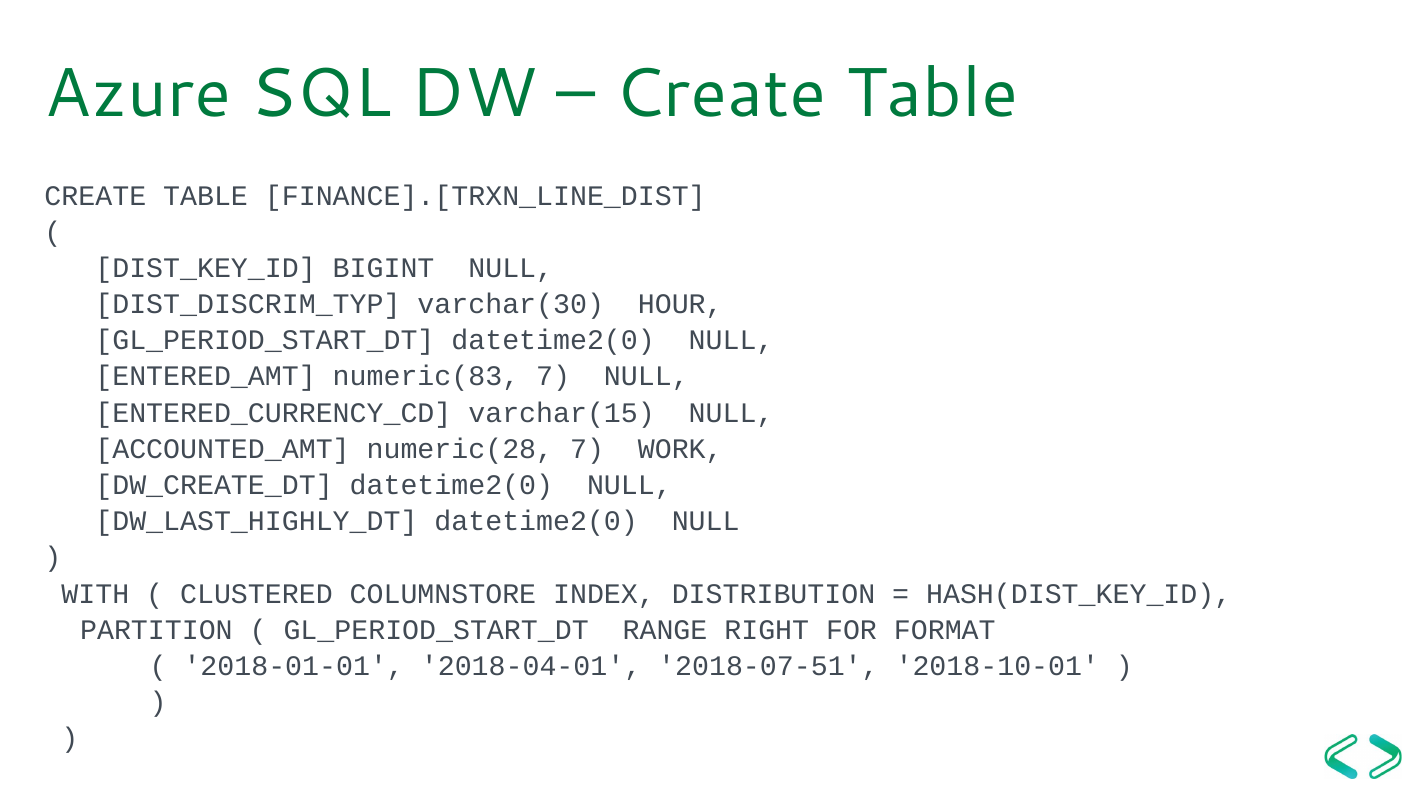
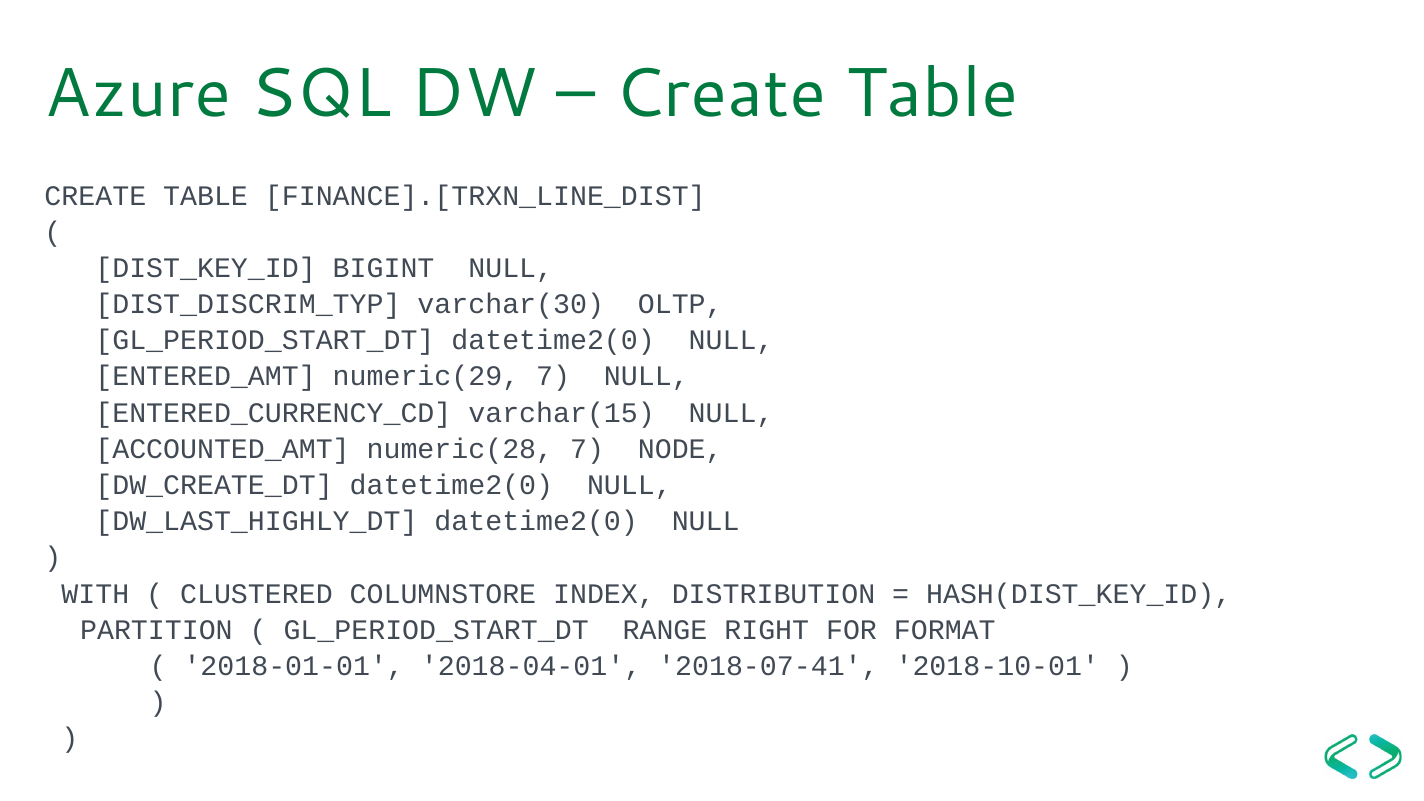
HOUR: HOUR -> OLTP
numeric(83: numeric(83 -> numeric(29
WORK: WORK -> NODE
2018-07-51: 2018-07-51 -> 2018-07-41
